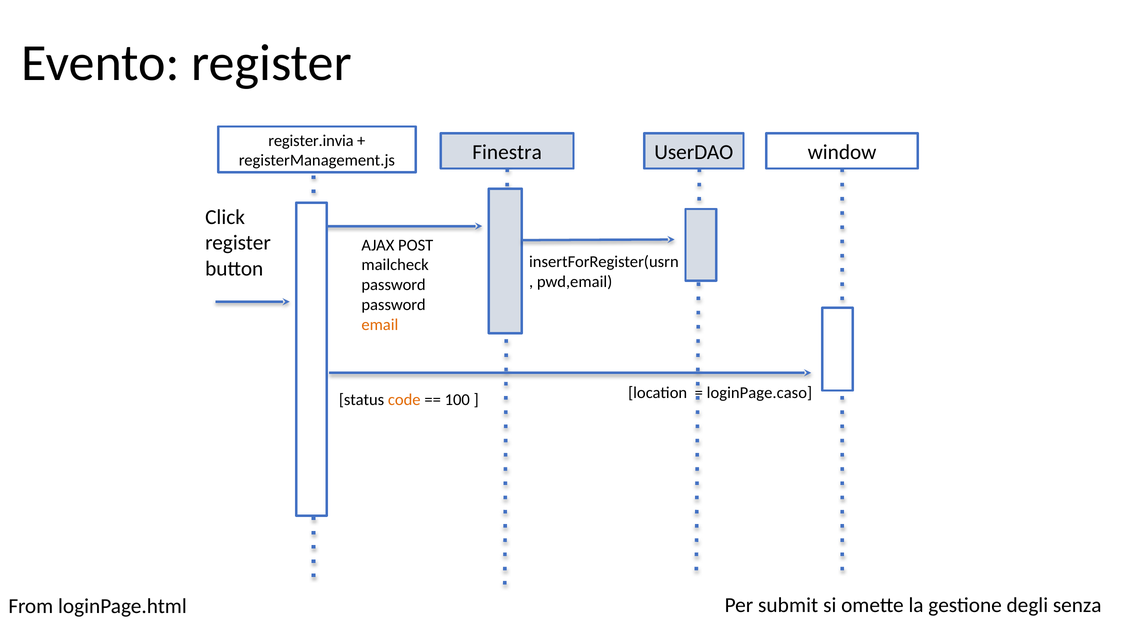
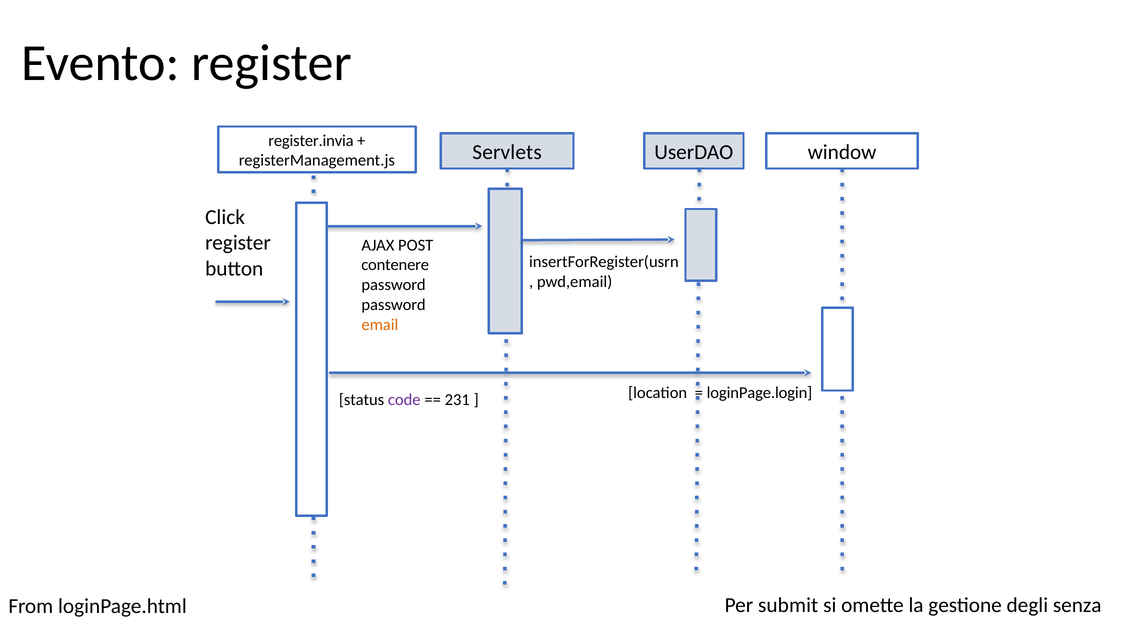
Finestra: Finestra -> Servlets
mailcheck: mailcheck -> contenere
code colour: orange -> purple
100: 100 -> 231
loginPage.caso: loginPage.caso -> loginPage.login
